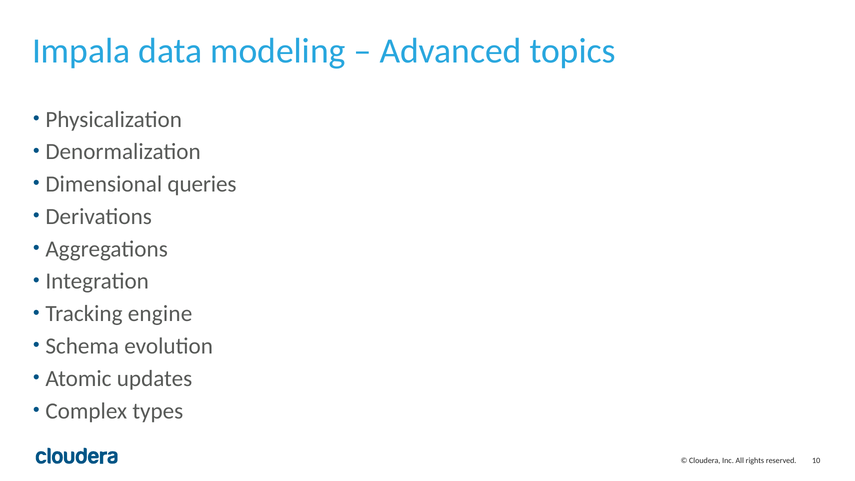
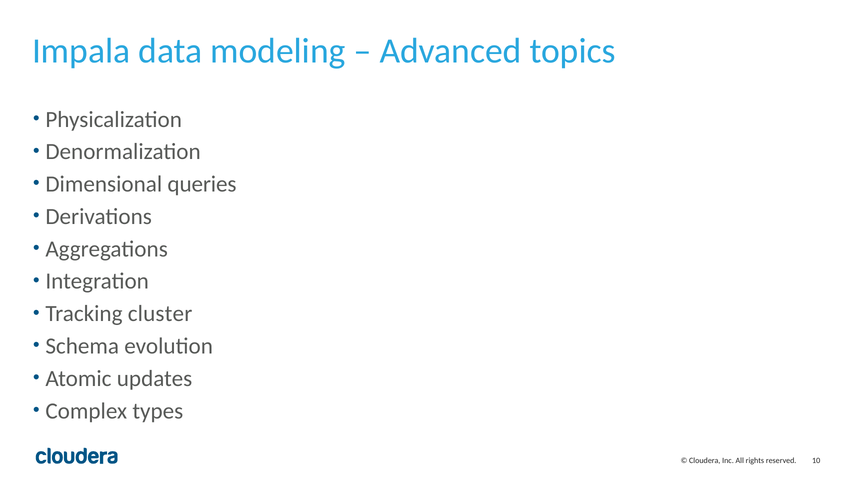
engine: engine -> cluster
